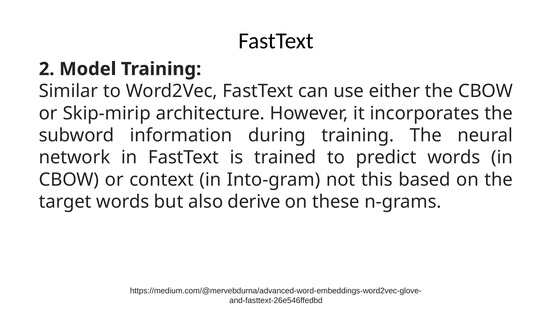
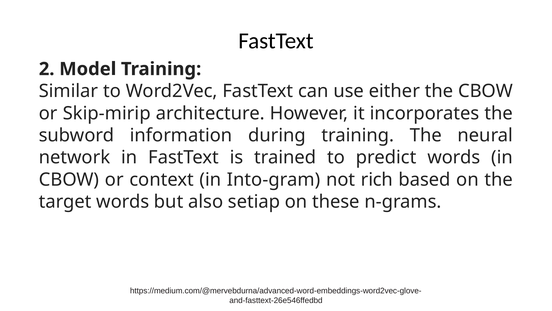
this: this -> rich
derive: derive -> setiap
